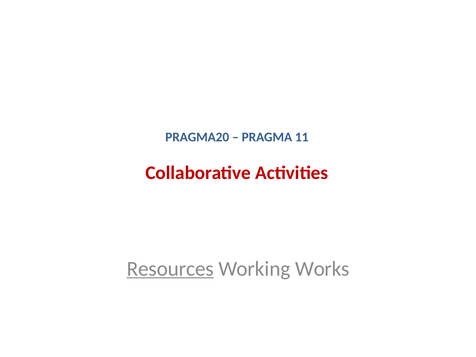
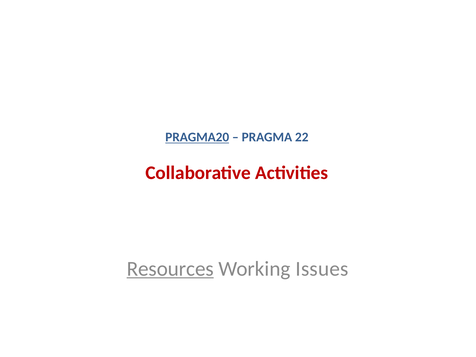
PRAGMA20 underline: none -> present
11: 11 -> 22
Works: Works -> Issues
